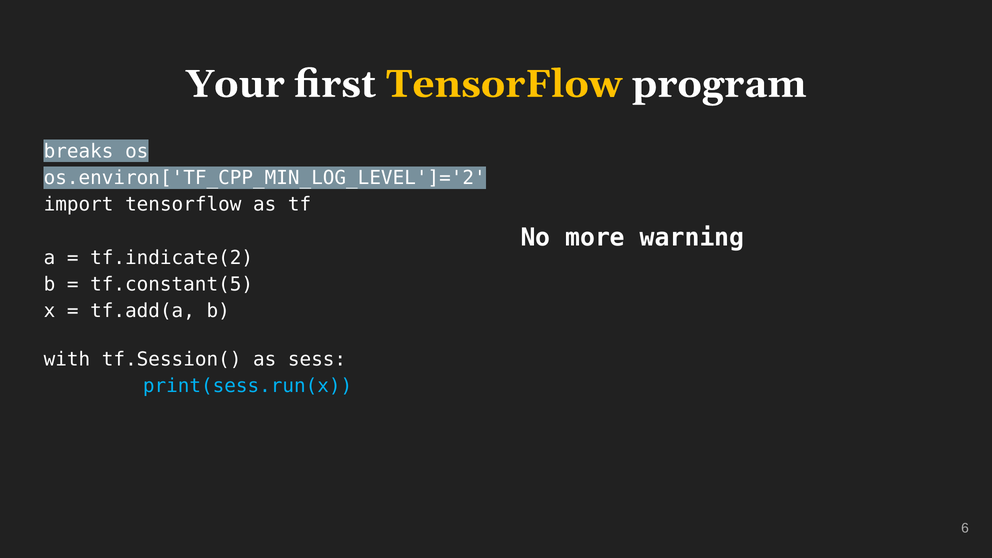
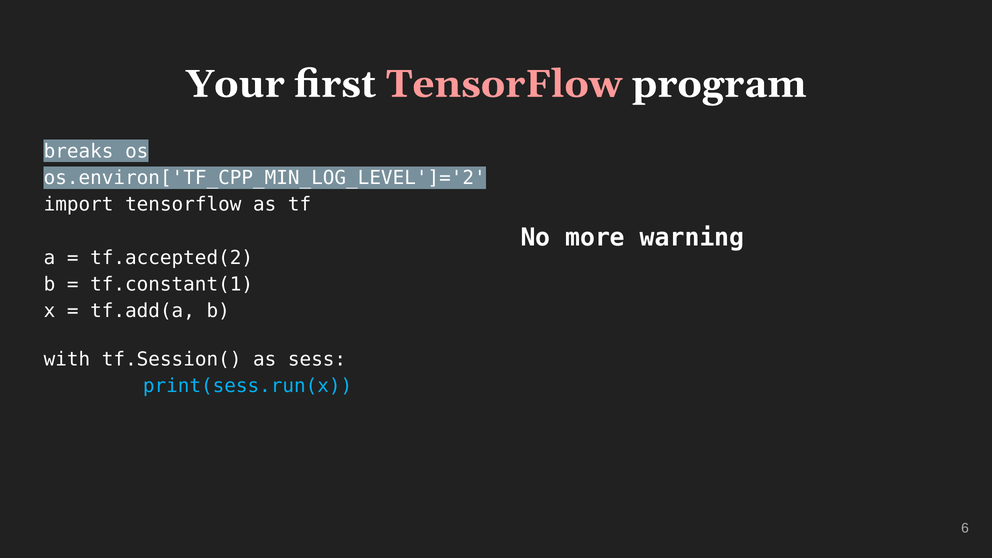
TensorFlow at (504, 84) colour: yellow -> pink
tf.indicate(2: tf.indicate(2 -> tf.accepted(2
tf.constant(5: tf.constant(5 -> tf.constant(1
